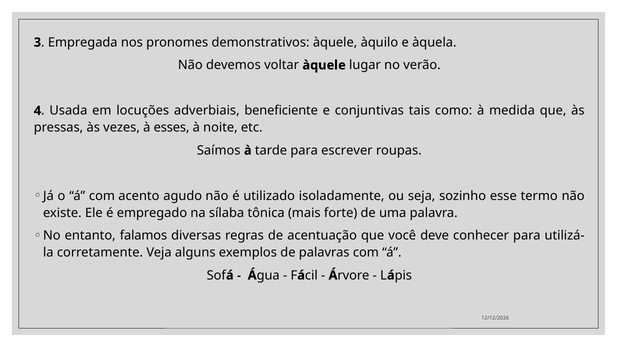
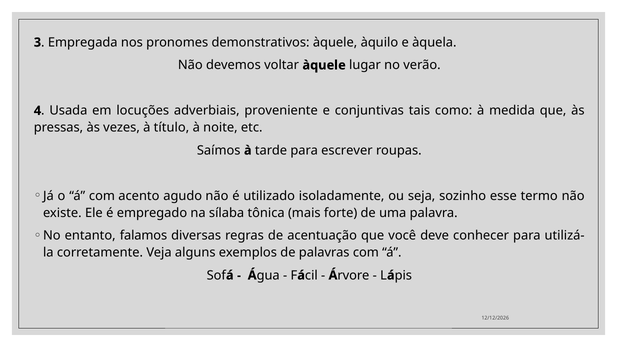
beneficiente: beneficiente -> proveniente
esses: esses -> título
